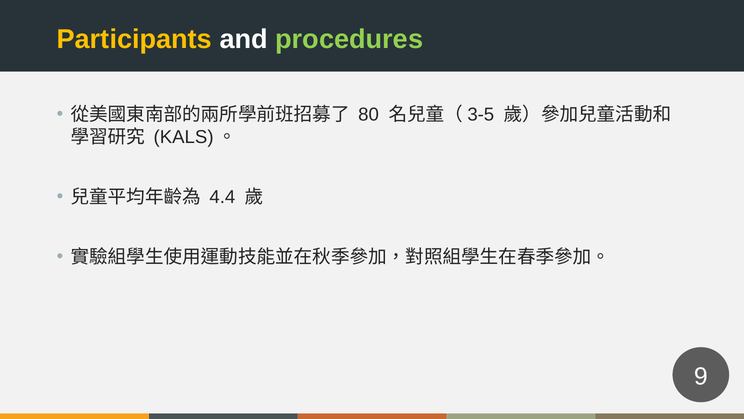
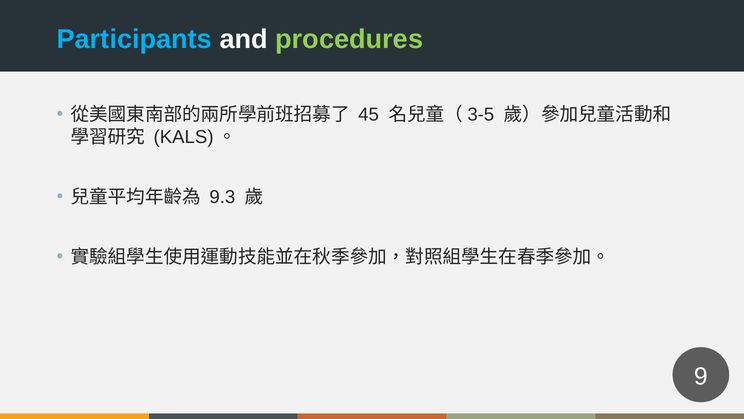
Participants colour: yellow -> light blue
80: 80 -> 45
4.4: 4.4 -> 9.3
